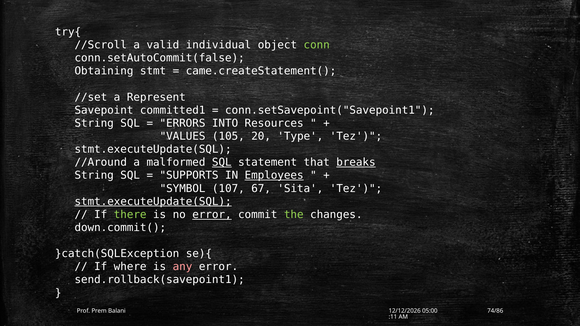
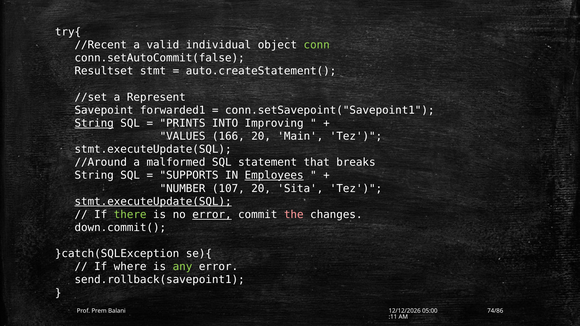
//Scroll: //Scroll -> //Recent
Obtaining: Obtaining -> Resultset
came.createStatement(: came.createStatement( -> auto.createStatement(
committed1: committed1 -> forwarded1
String at (94, 123) underline: none -> present
ERRORS: ERRORS -> PRINTS
Resources: Resources -> Improving
105: 105 -> 166
Type: Type -> Main
SQL at (222, 163) underline: present -> none
breaks underline: present -> none
SYMBOL: SYMBOL -> NUMBER
107 67: 67 -> 20
the colour: light green -> pink
any colour: pink -> light green
